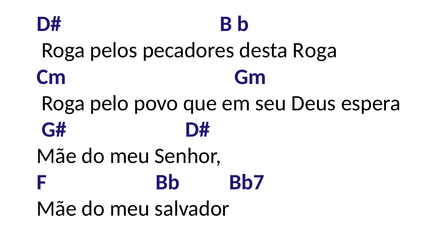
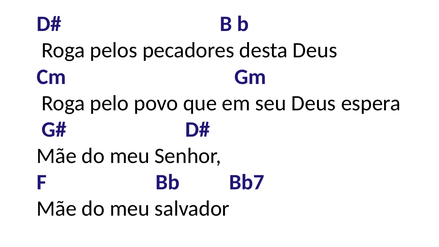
desta Roga: Roga -> Deus
